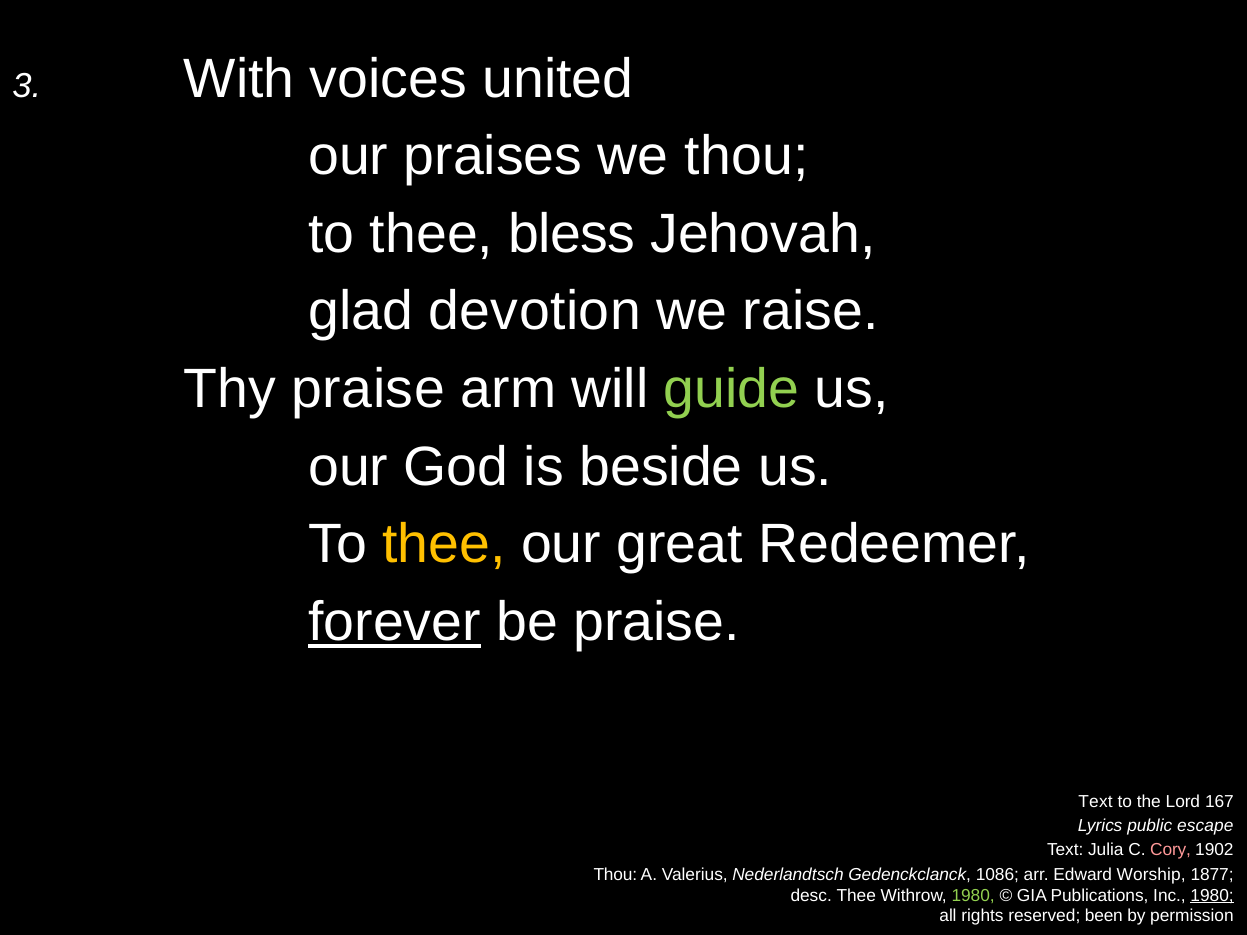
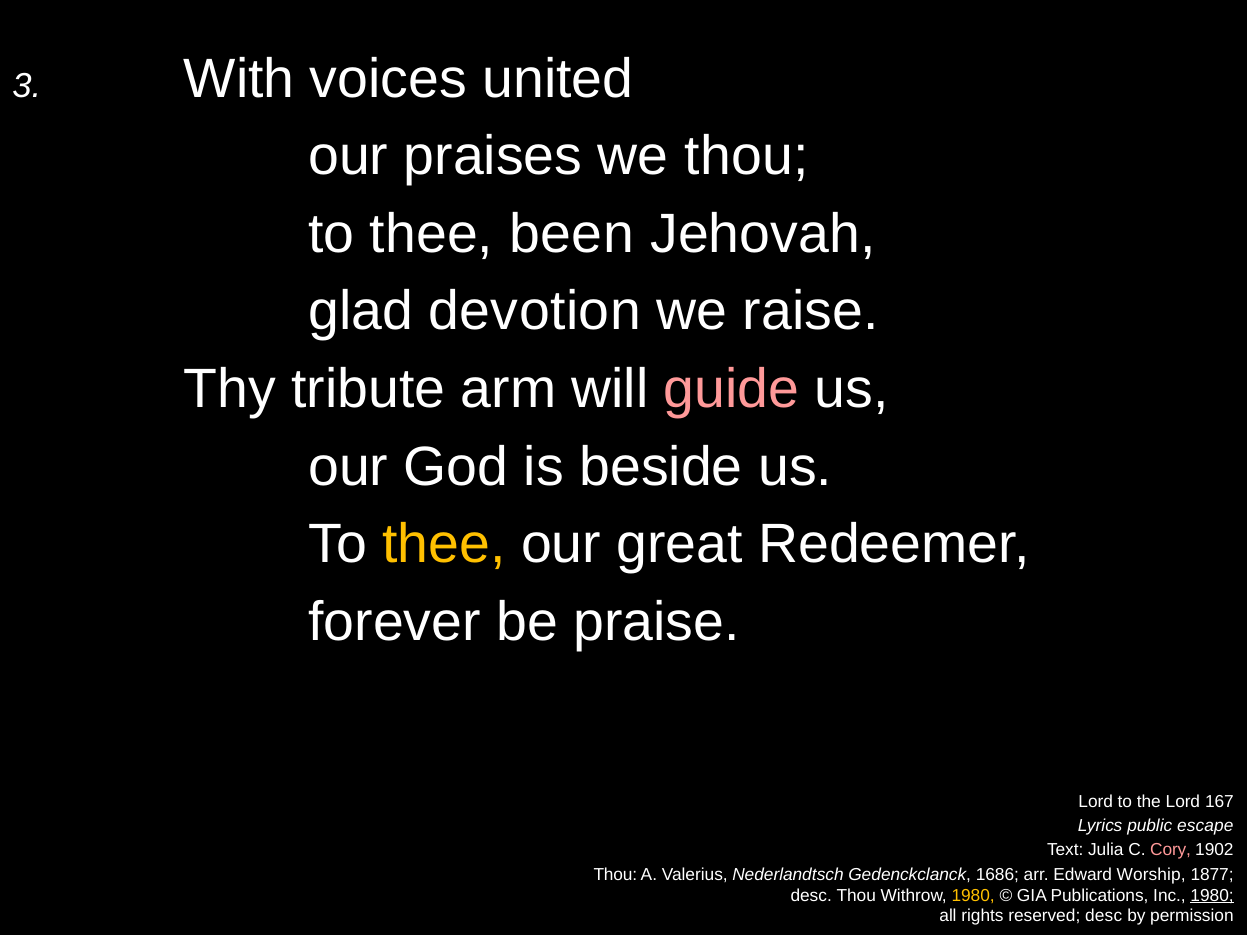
bless: bless -> been
Thy praise: praise -> tribute
guide colour: light green -> pink
forever underline: present -> none
Text at (1096, 802): Text -> Lord
1086: 1086 -> 1686
desc Thee: Thee -> Thou
1980 at (973, 896) colour: light green -> yellow
reserved been: been -> desc
